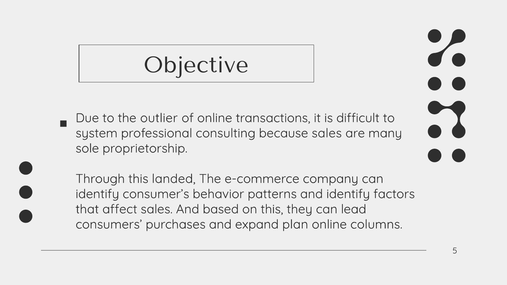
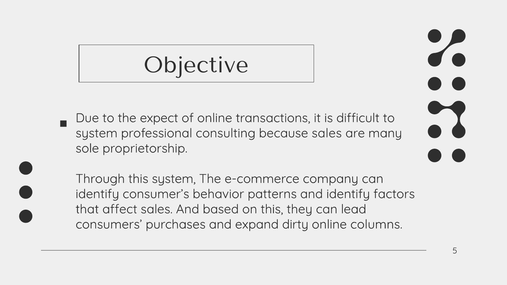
outlier: outlier -> expect
this landed: landed -> system
plan: plan -> dirty
